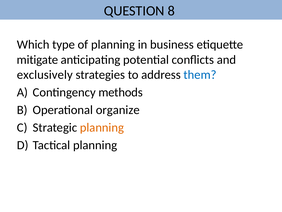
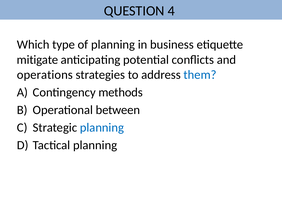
8: 8 -> 4
exclusively: exclusively -> operations
organize: organize -> between
planning at (102, 127) colour: orange -> blue
